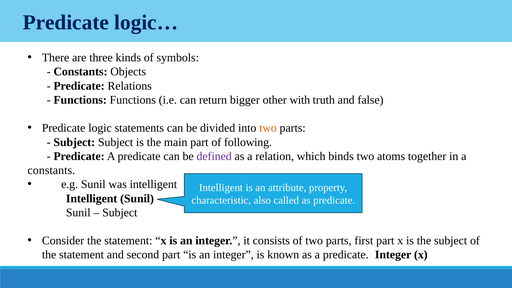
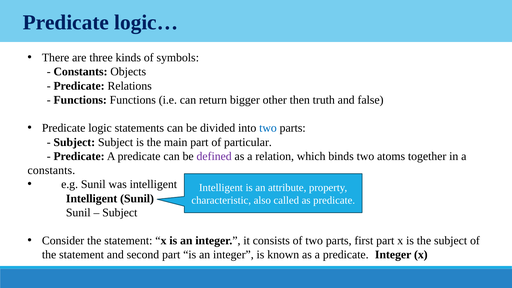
with: with -> then
two at (268, 128) colour: orange -> blue
following: following -> particular
